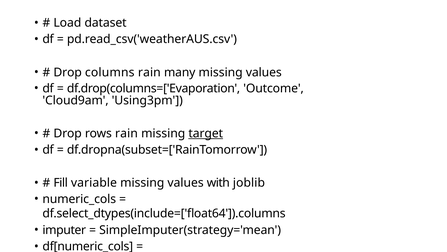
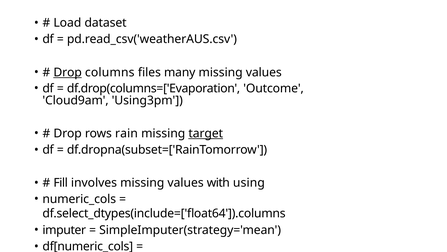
Drop at (68, 72) underline: none -> present
columns rain: rain -> files
variable: variable -> involves
joblib: joblib -> using
